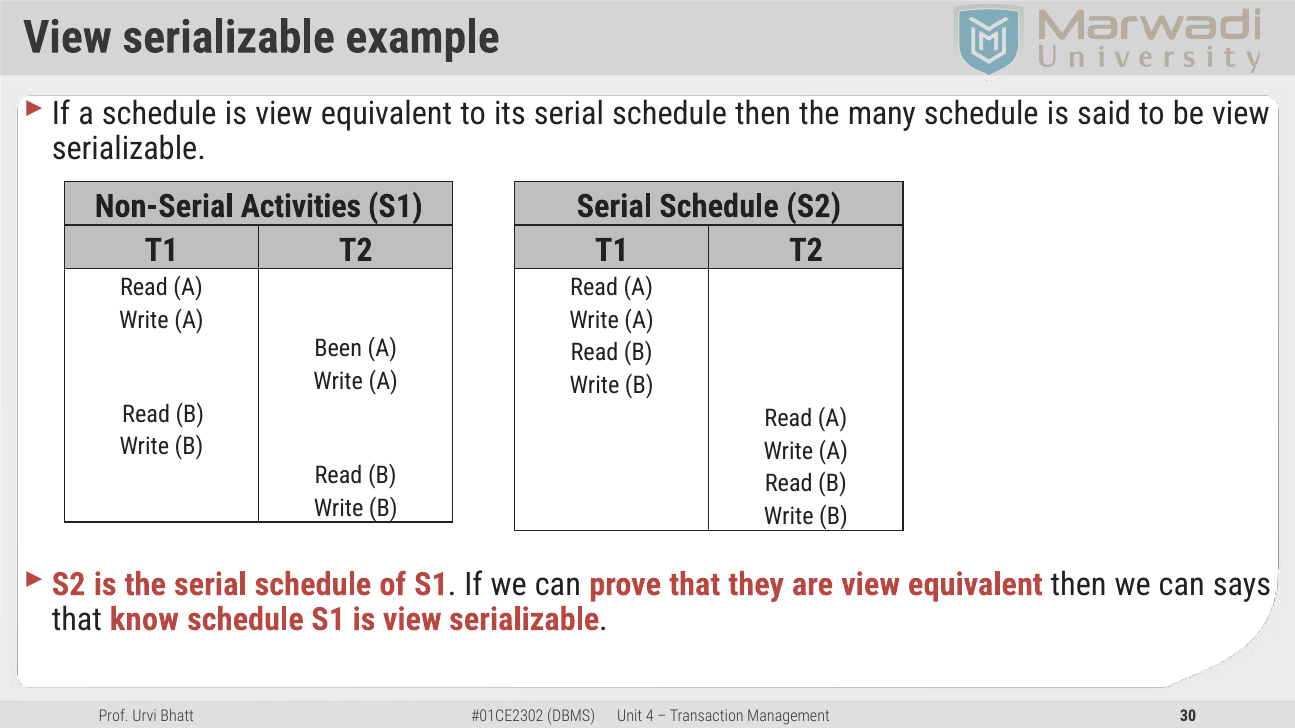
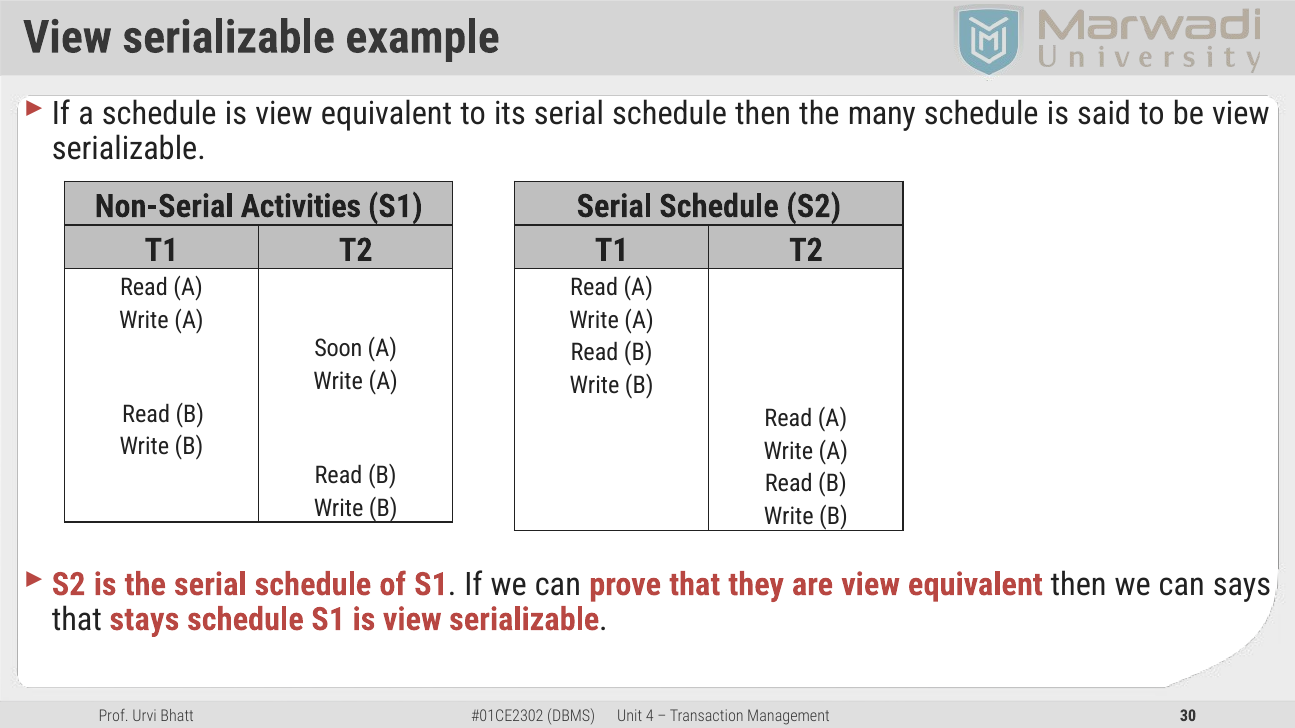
Been: Been -> Soon
know: know -> stays
